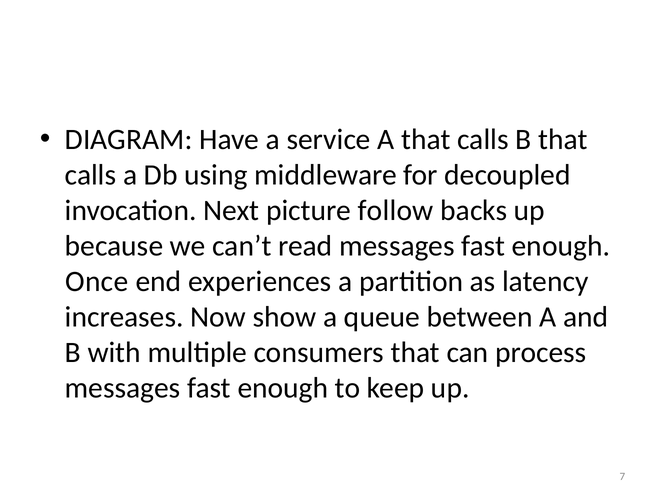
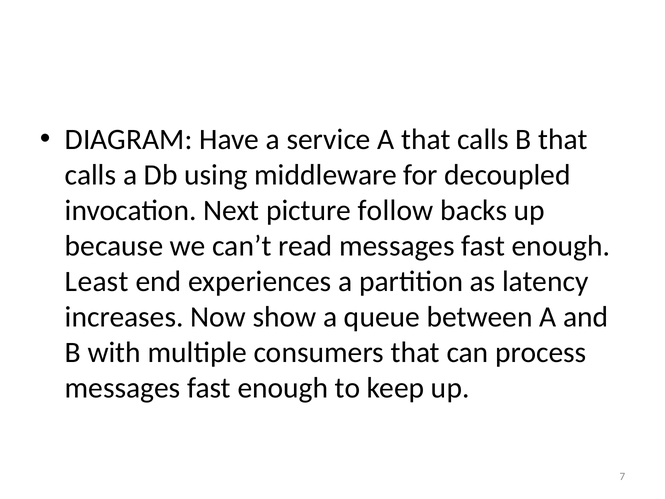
Once: Once -> Least
